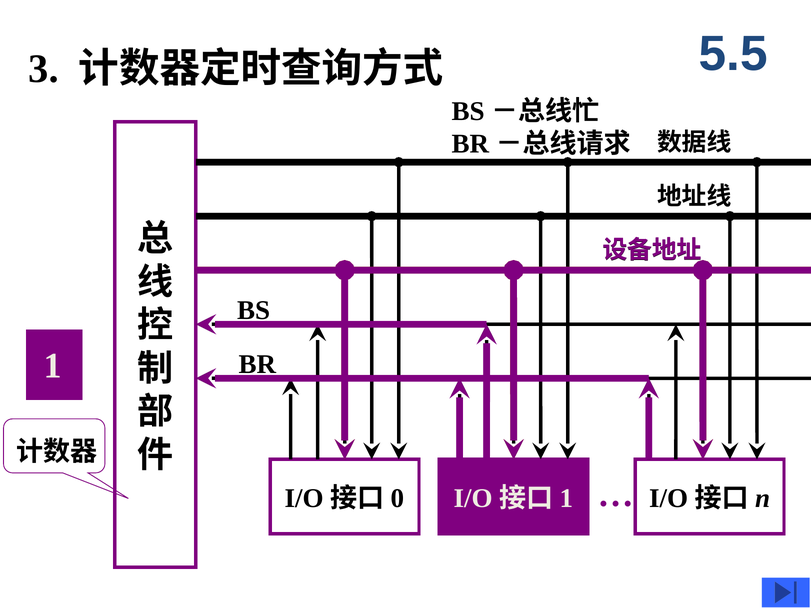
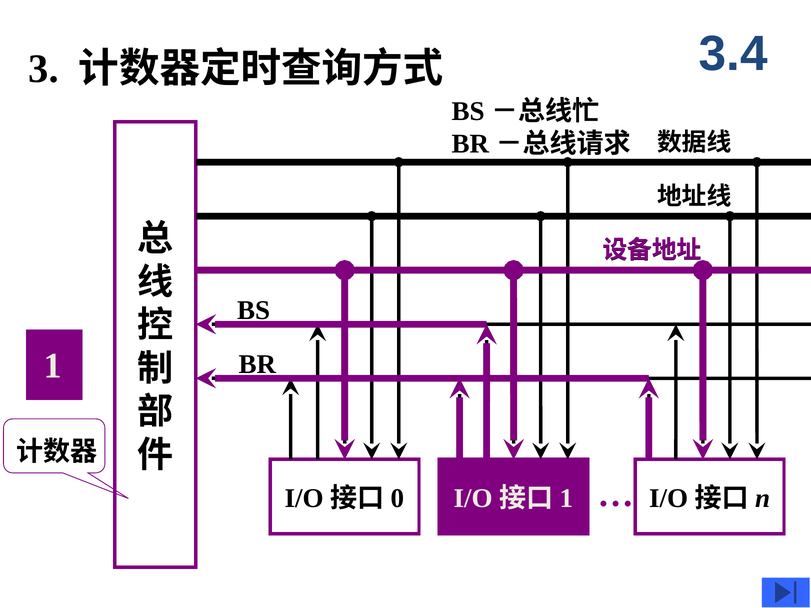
5.5: 5.5 -> 3.4
